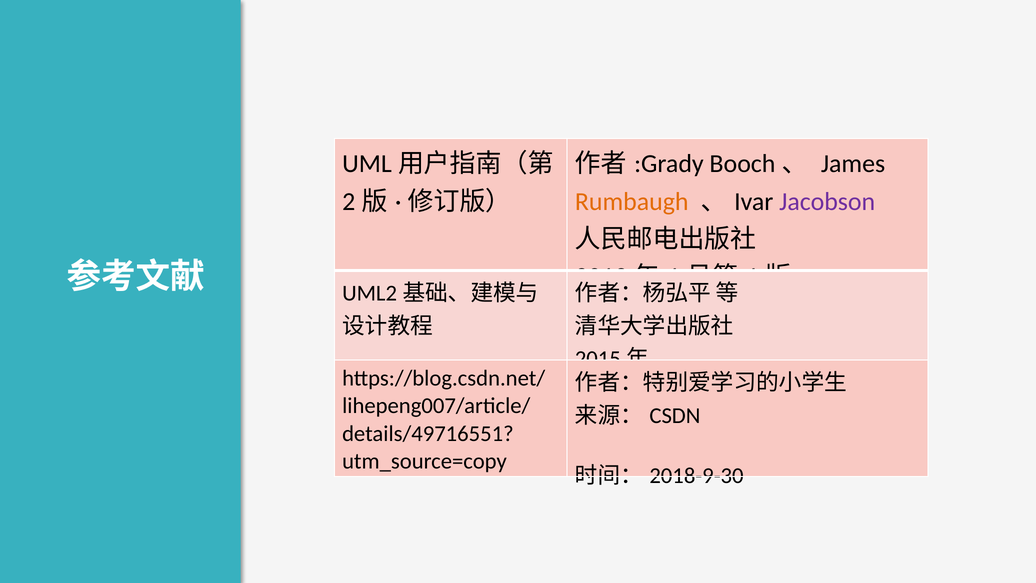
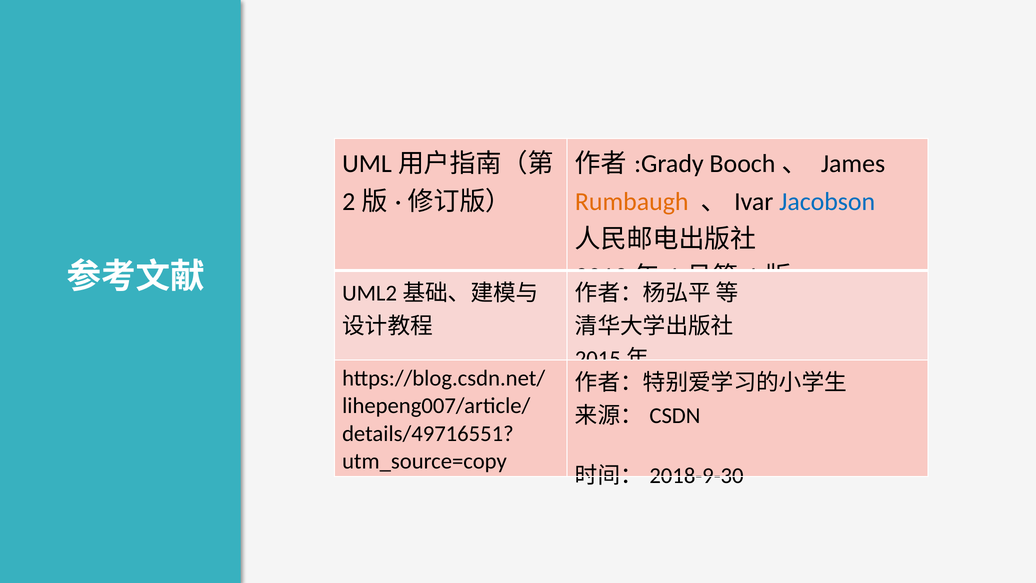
Jacobson colour: purple -> blue
